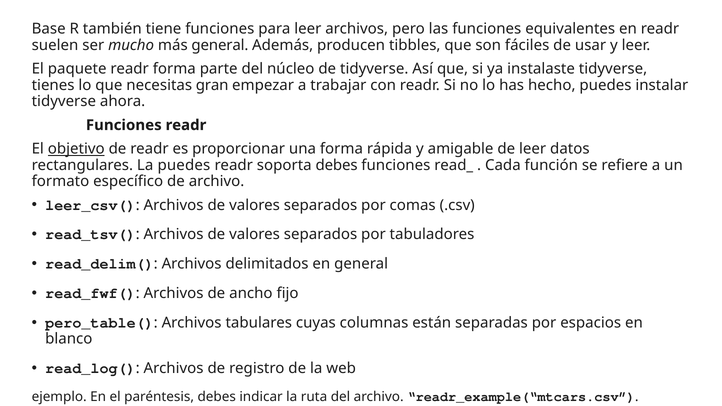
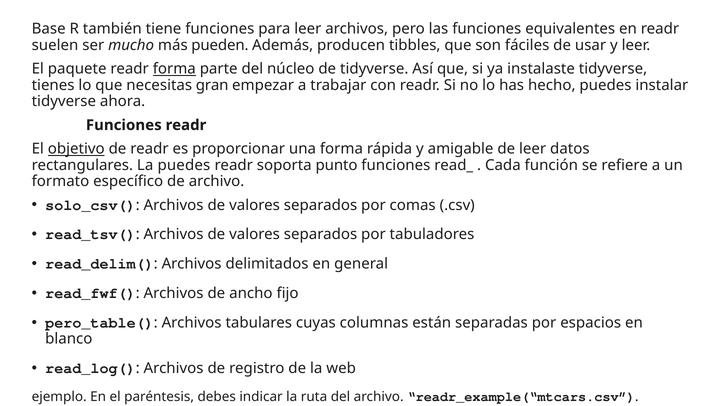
más general: general -> pueden
forma at (174, 69) underline: none -> present
soporta debes: debes -> punto
leer_csv(: leer_csv( -> solo_csv(
